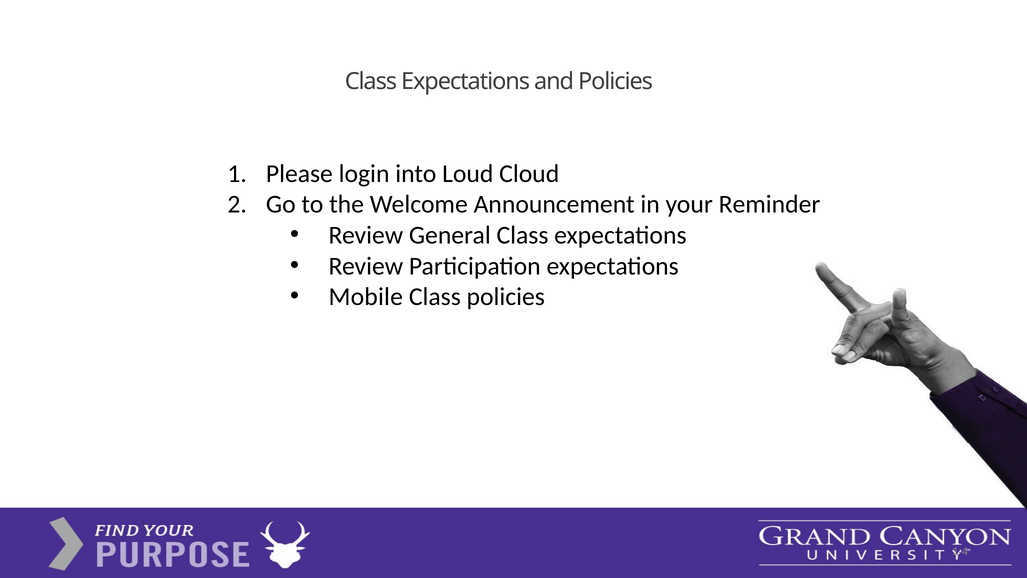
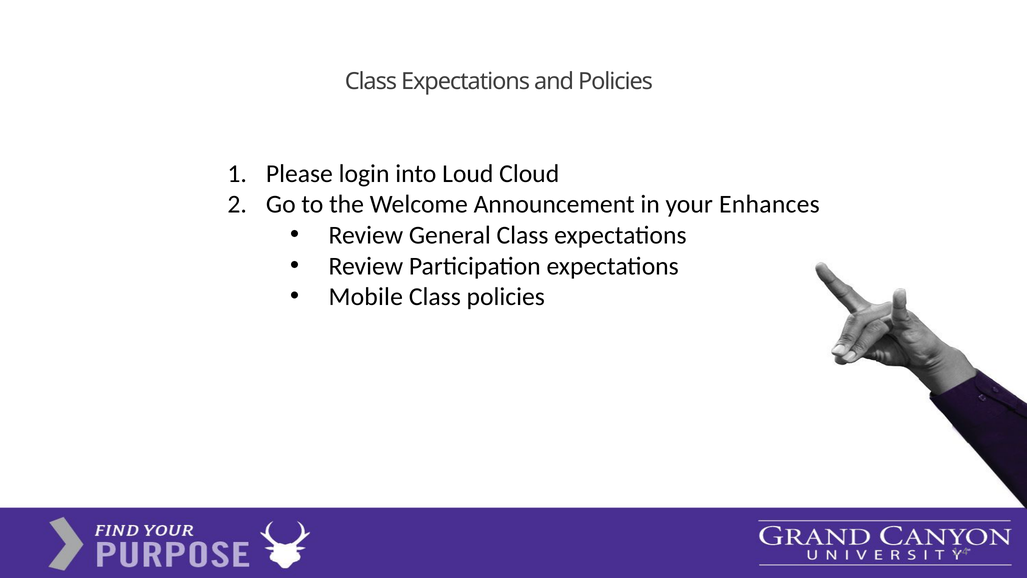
Reminder: Reminder -> Enhances
